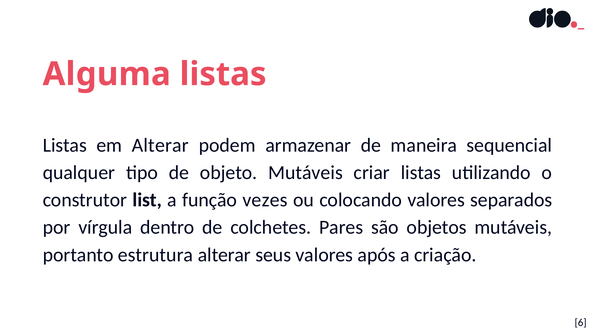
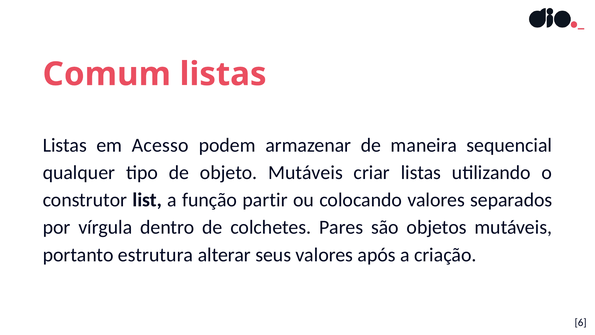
Alguma: Alguma -> Comum
em Alterar: Alterar -> Acesso
vezes: vezes -> partir
